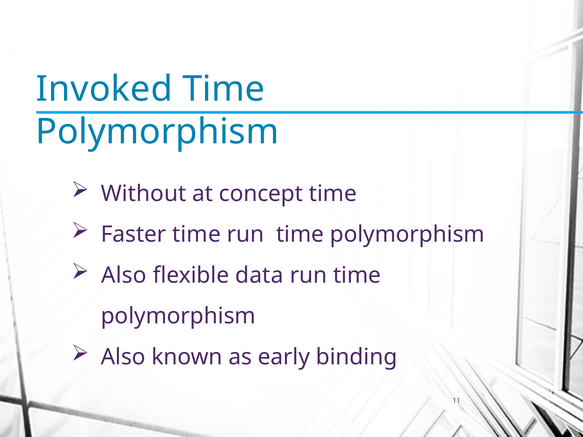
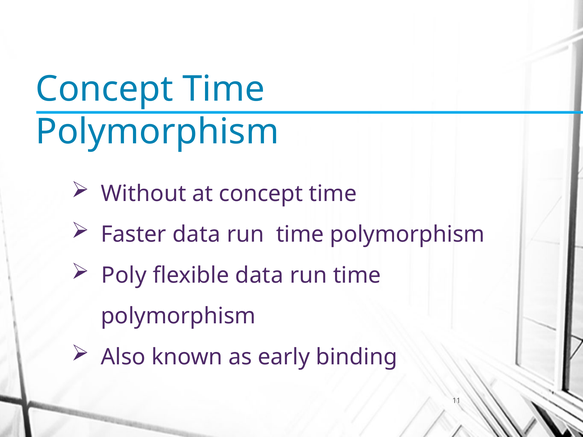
Invoked at (104, 89): Invoked -> Concept
Faster time: time -> data
Also at (124, 275): Also -> Poly
